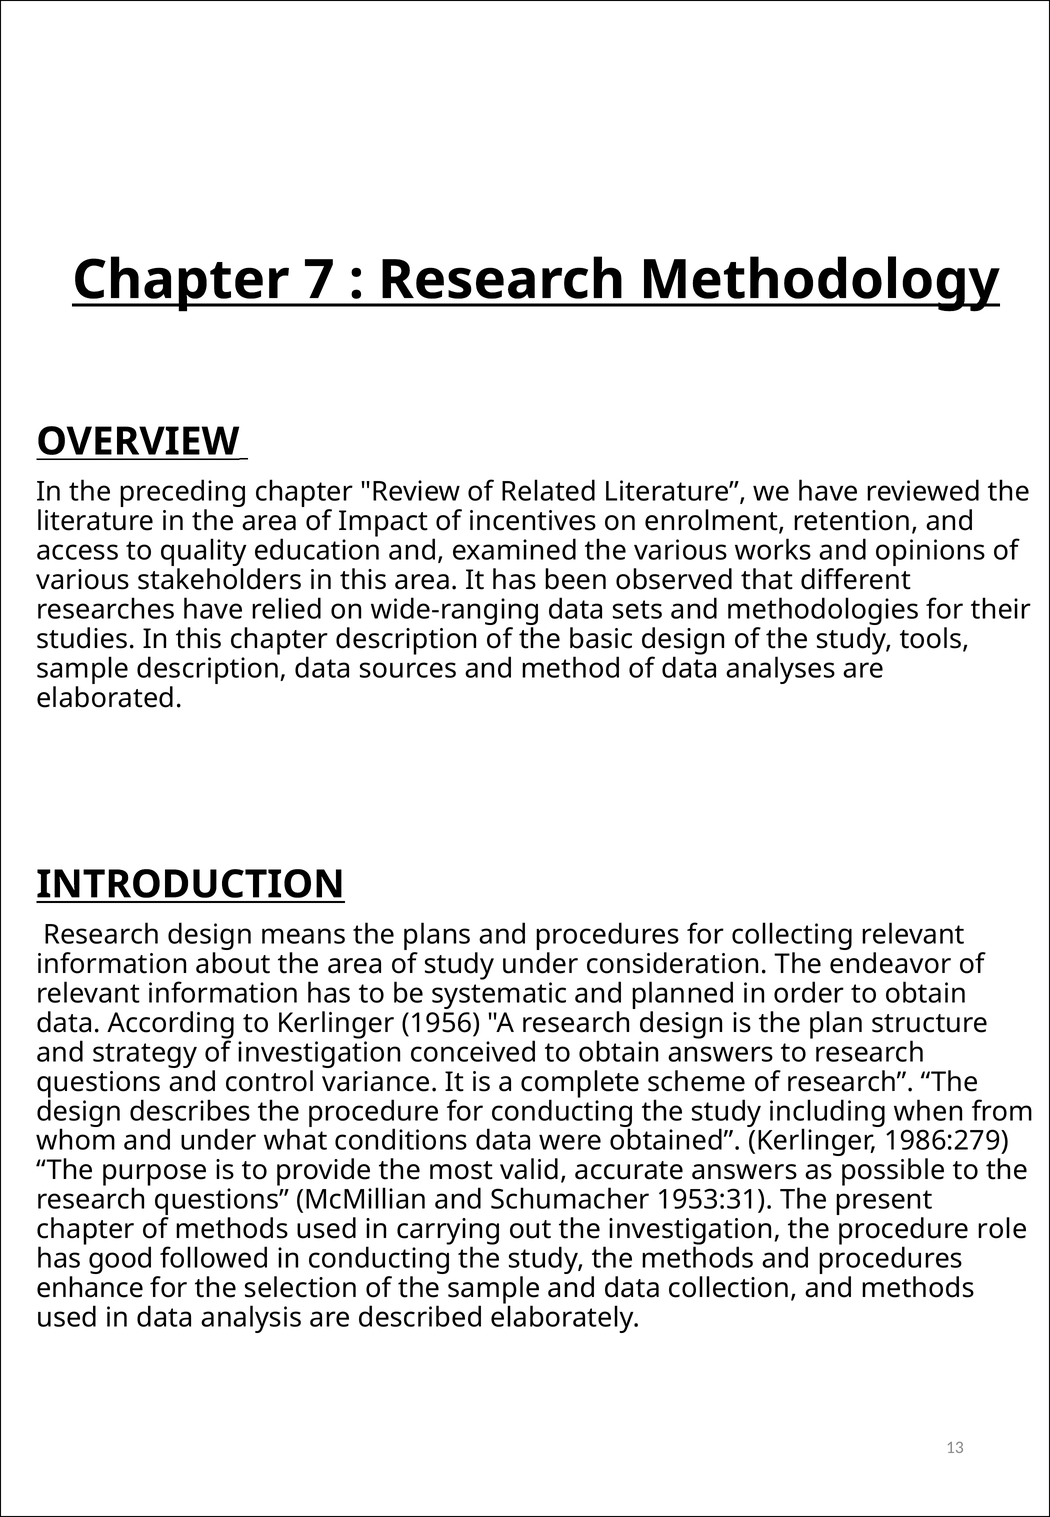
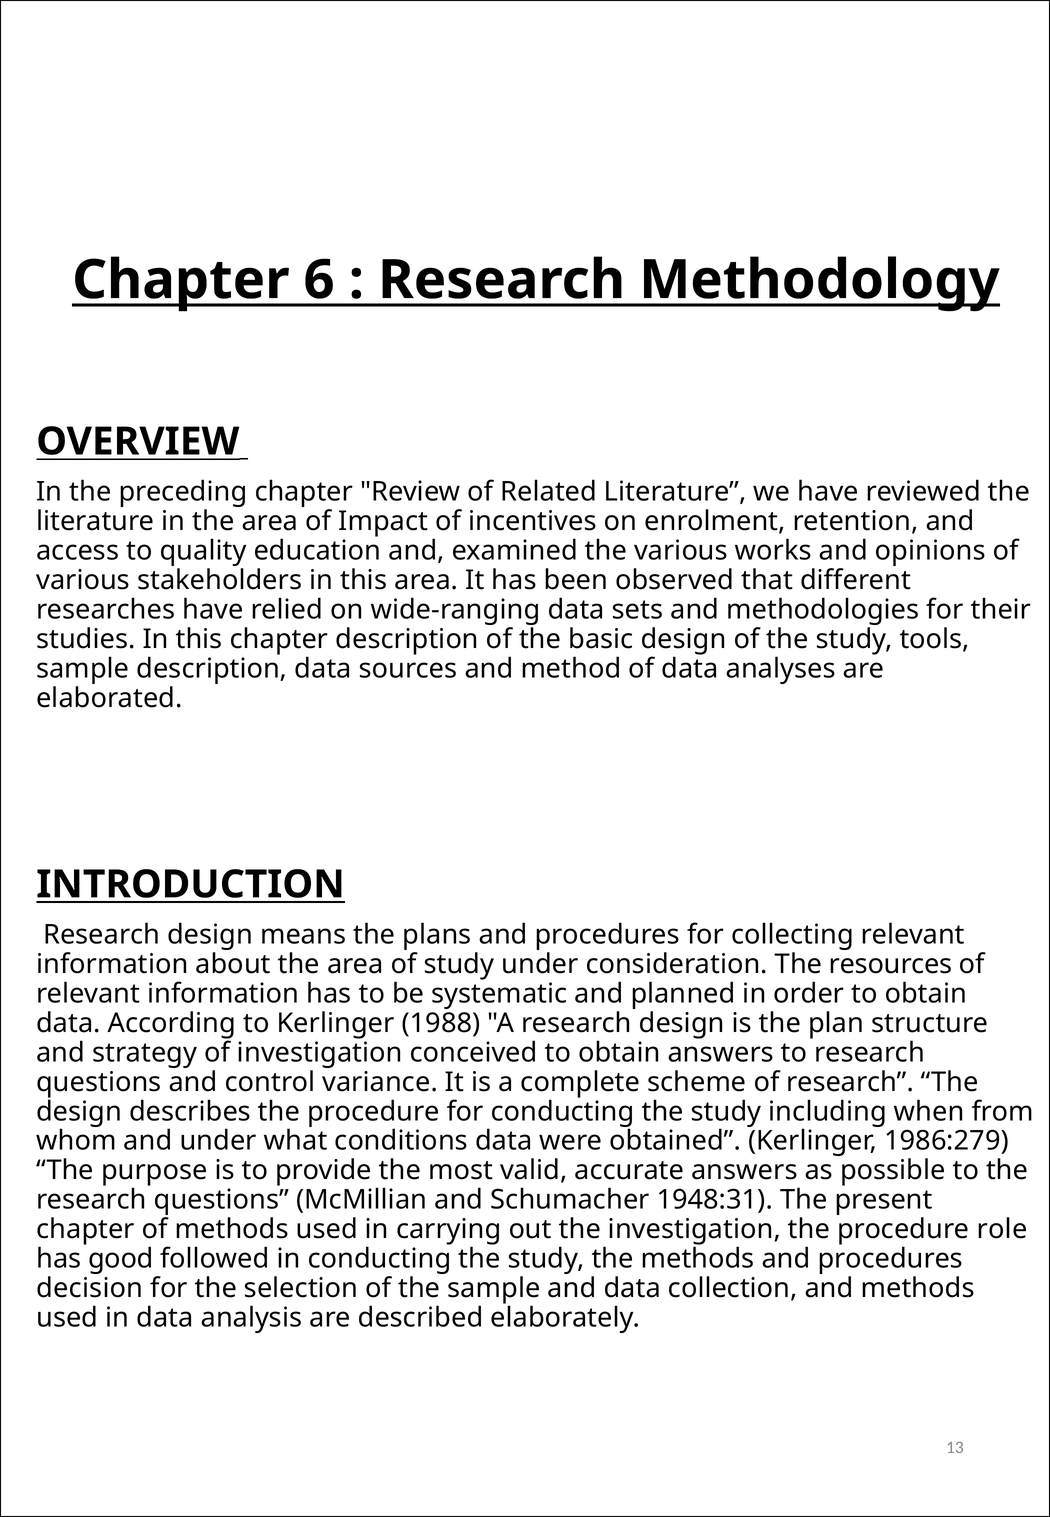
7: 7 -> 6
endeavor: endeavor -> resources
1956: 1956 -> 1988
1953:31: 1953:31 -> 1948:31
enhance: enhance -> decision
